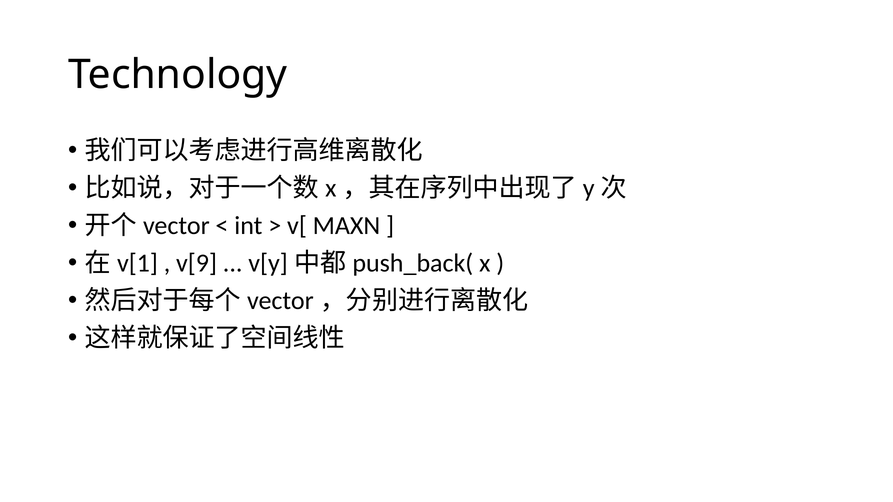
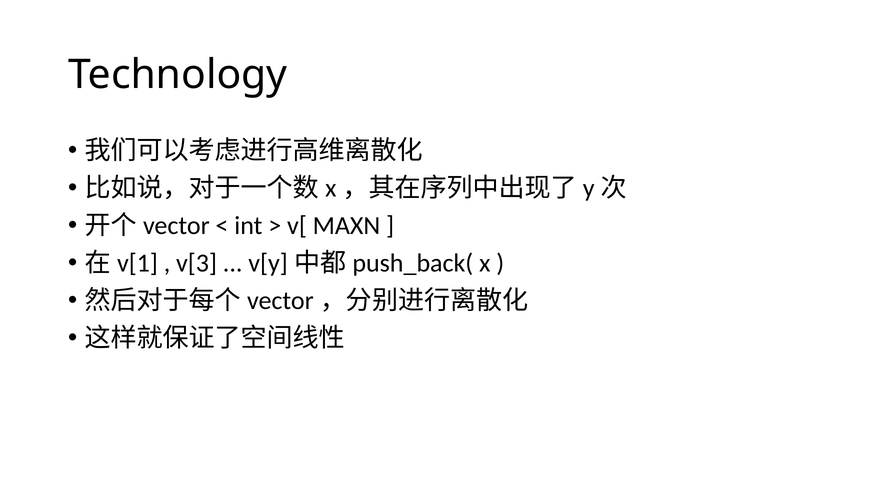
v[9: v[9 -> v[3
